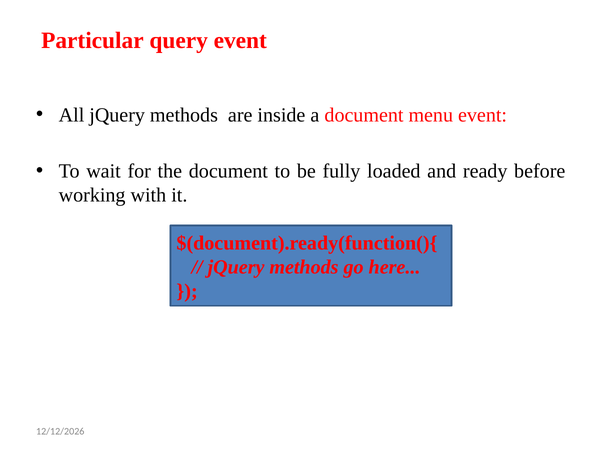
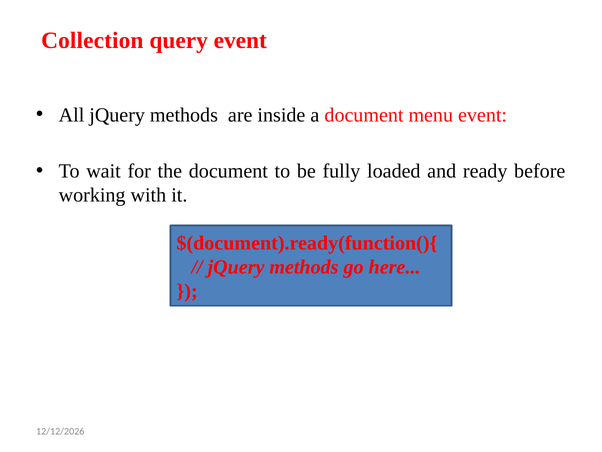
Particular: Particular -> Collection
